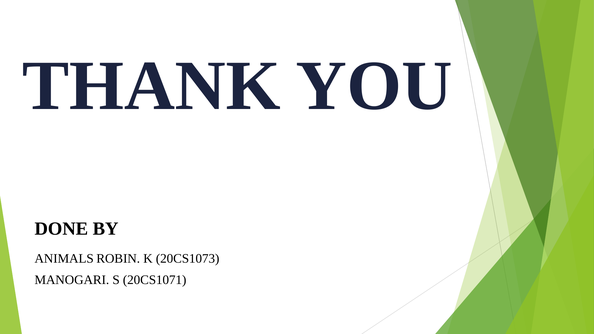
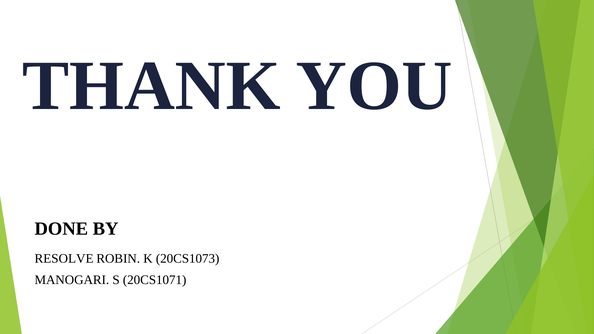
ANIMALS: ANIMALS -> RESOLVE
